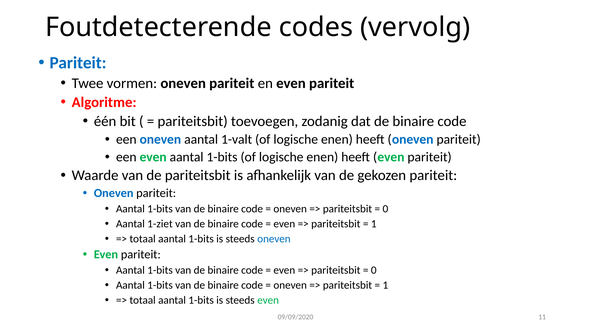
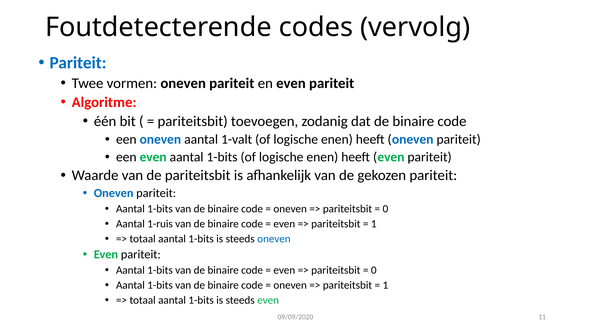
1-ziet: 1-ziet -> 1-ruis
